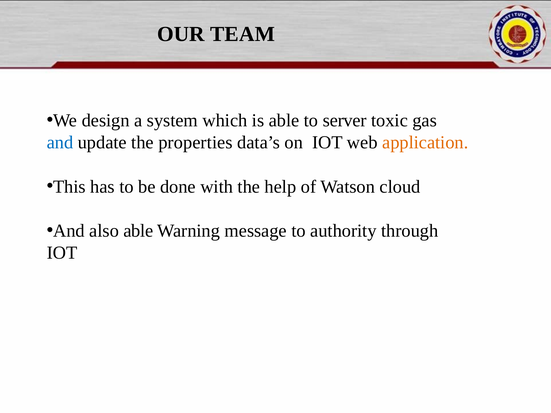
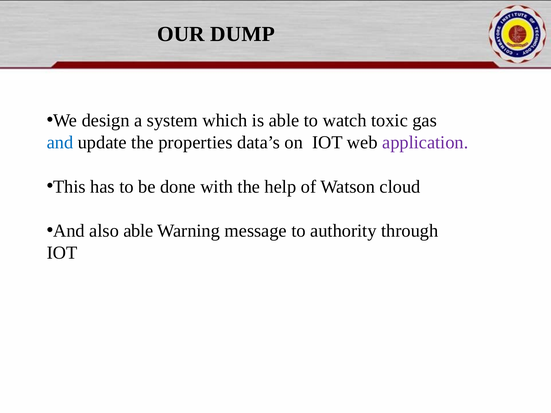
TEAM: TEAM -> DUMP
server: server -> watch
application colour: orange -> purple
